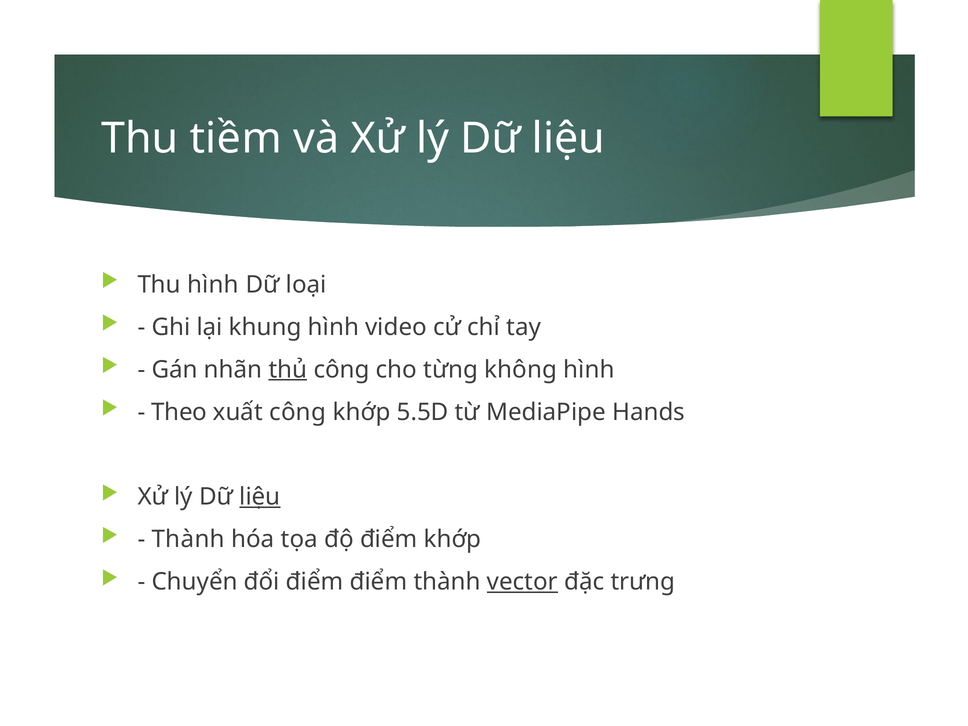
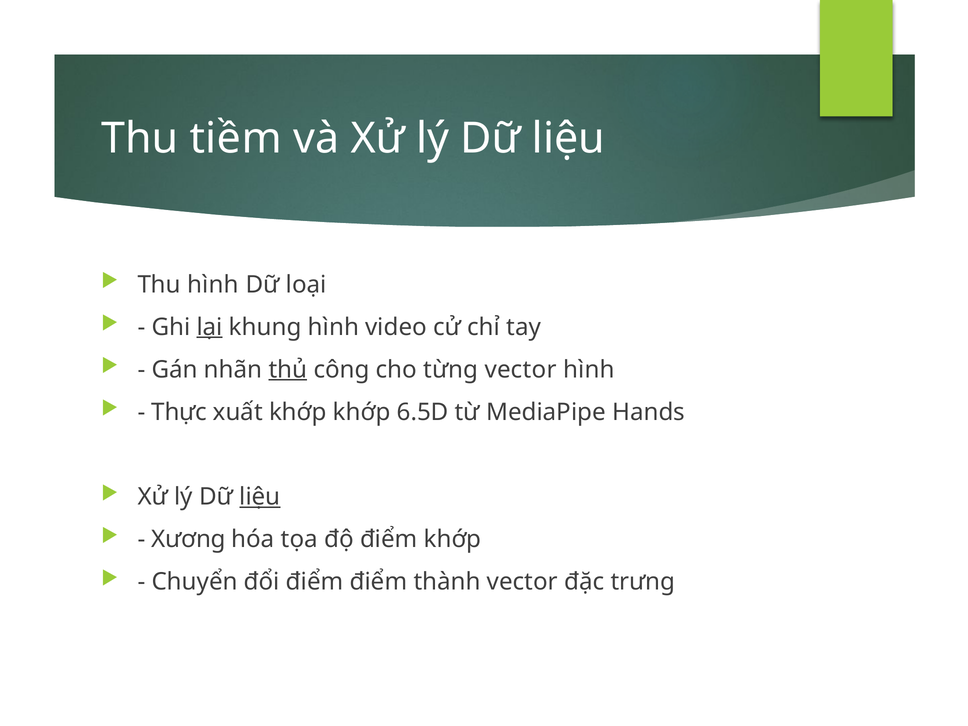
lại underline: none -> present
từng không: không -> vector
Theo: Theo -> Thực
xuất công: công -> khớp
5.5D: 5.5D -> 6.5D
Thành at (188, 540): Thành -> Xương
vector at (522, 582) underline: present -> none
